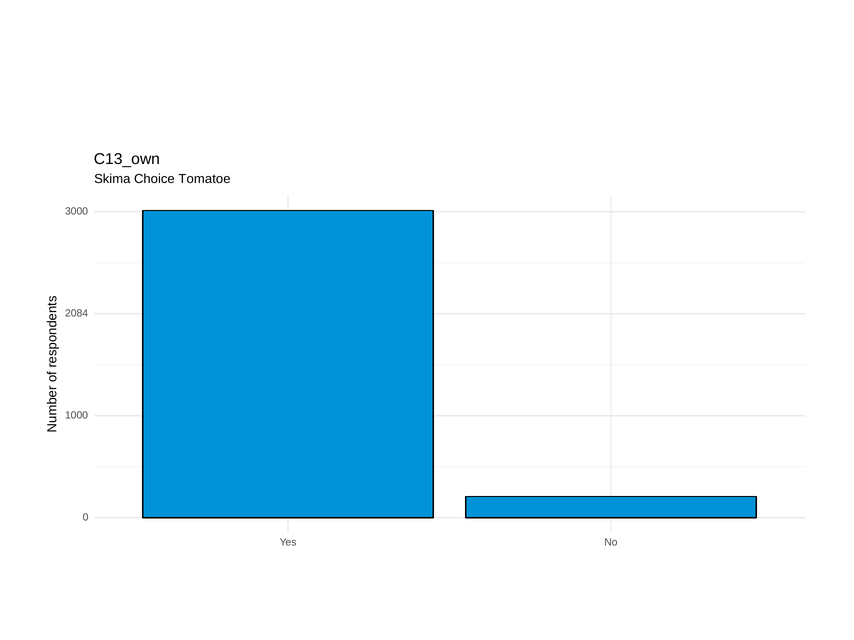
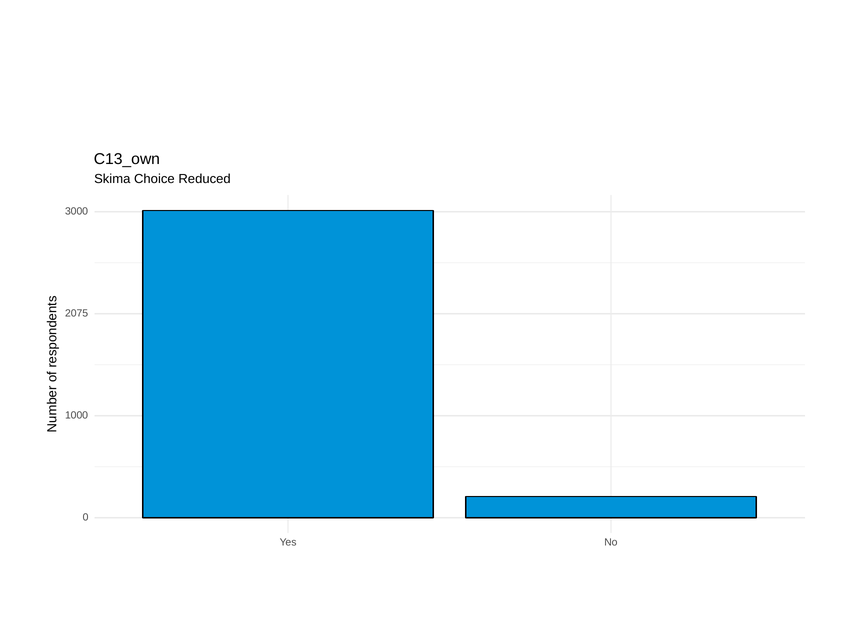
Tomatoe: Tomatoe -> Reduced
2084: 2084 -> 2075
